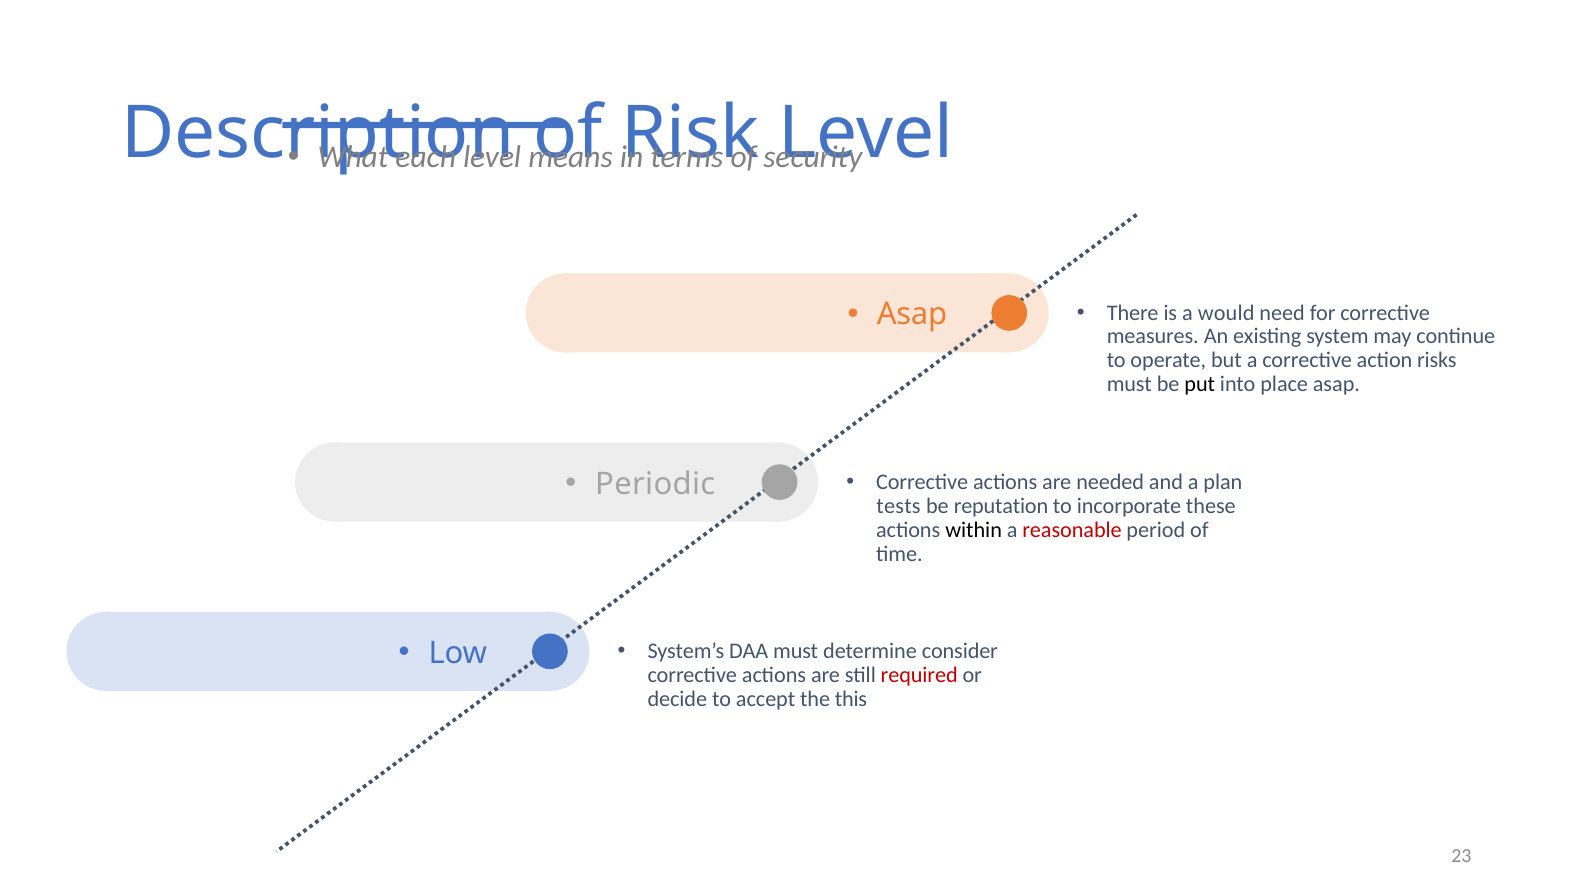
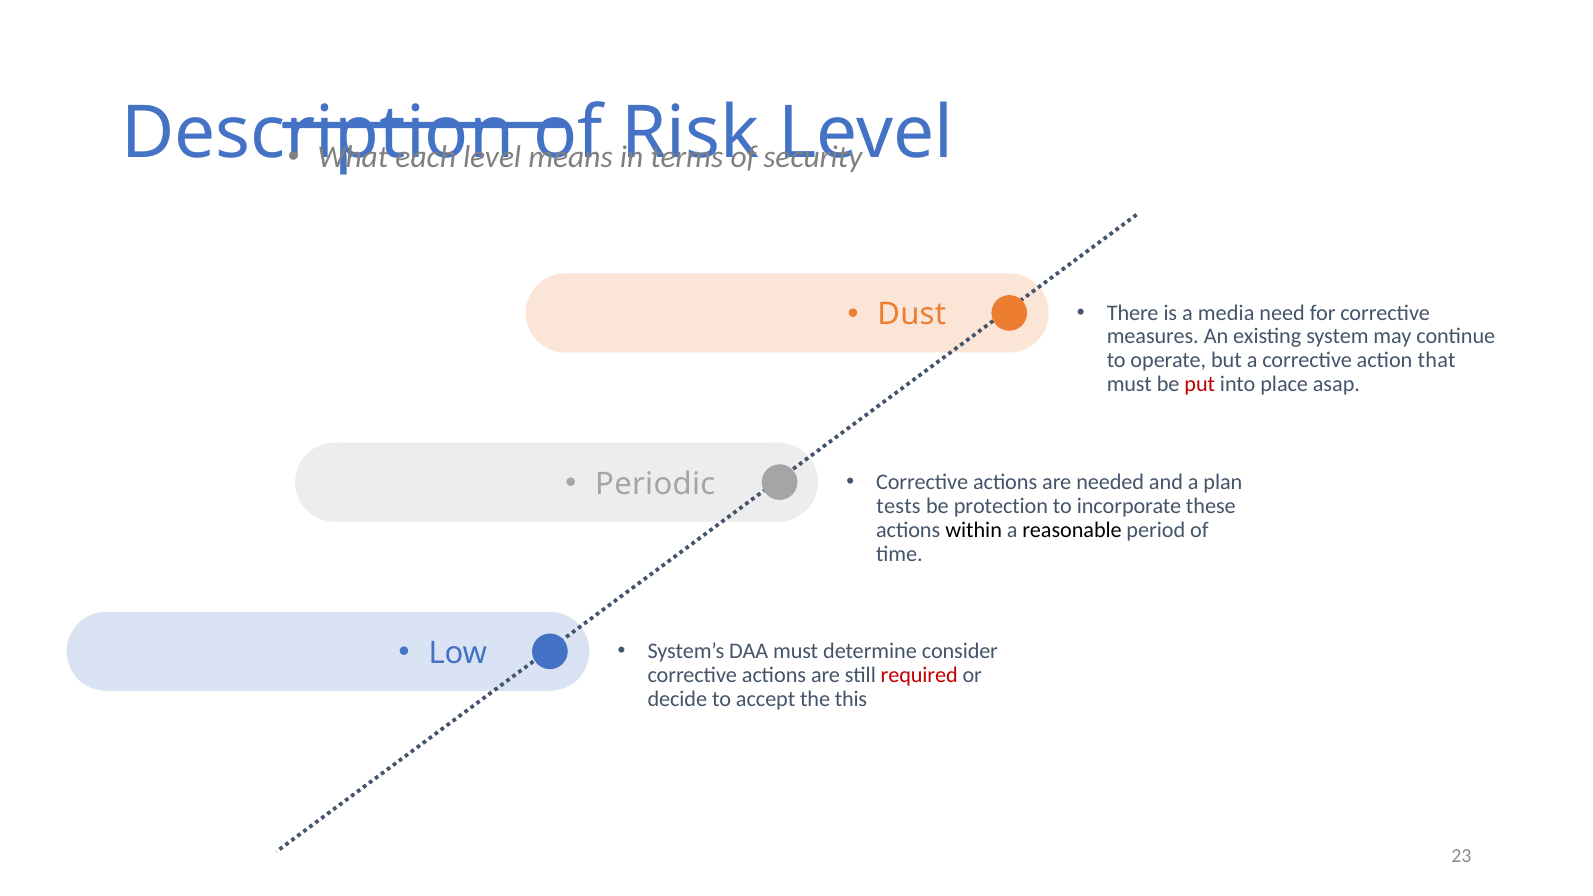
Asap at (912, 315): Asap -> Dust
would: would -> media
risks: risks -> that
put colour: black -> red
reputation: reputation -> protection
reasonable colour: red -> black
